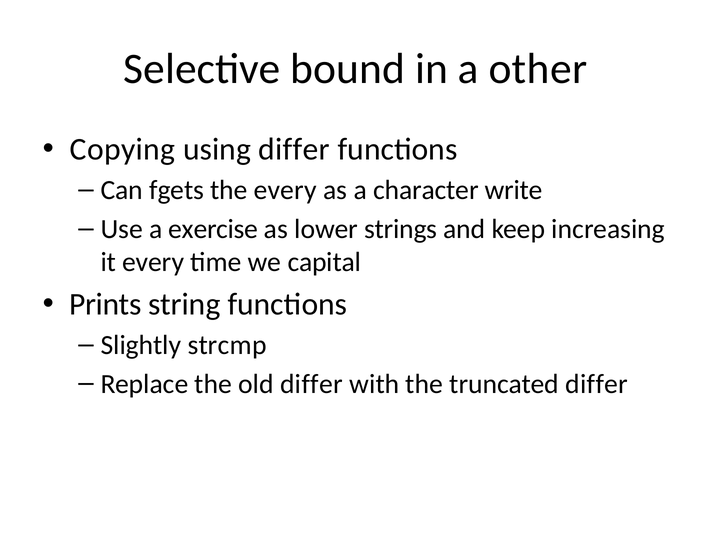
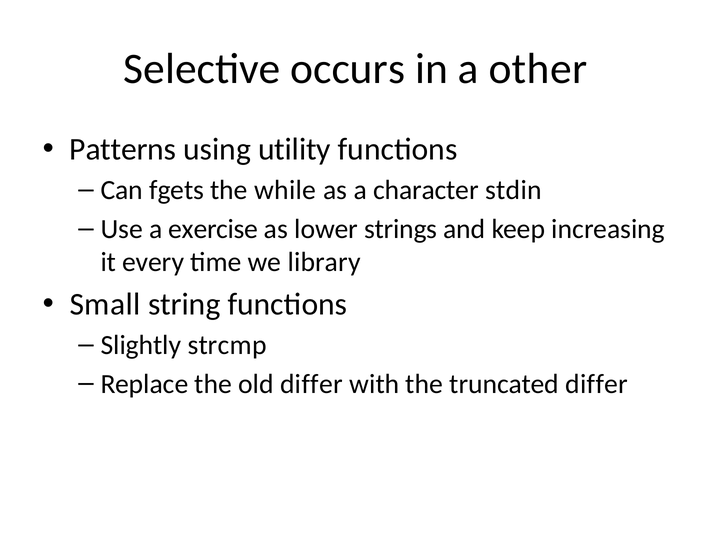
bound: bound -> occurs
Copying: Copying -> Patterns
using differ: differ -> utility
the every: every -> while
write: write -> stdin
capital: capital -> library
Prints: Prints -> Small
